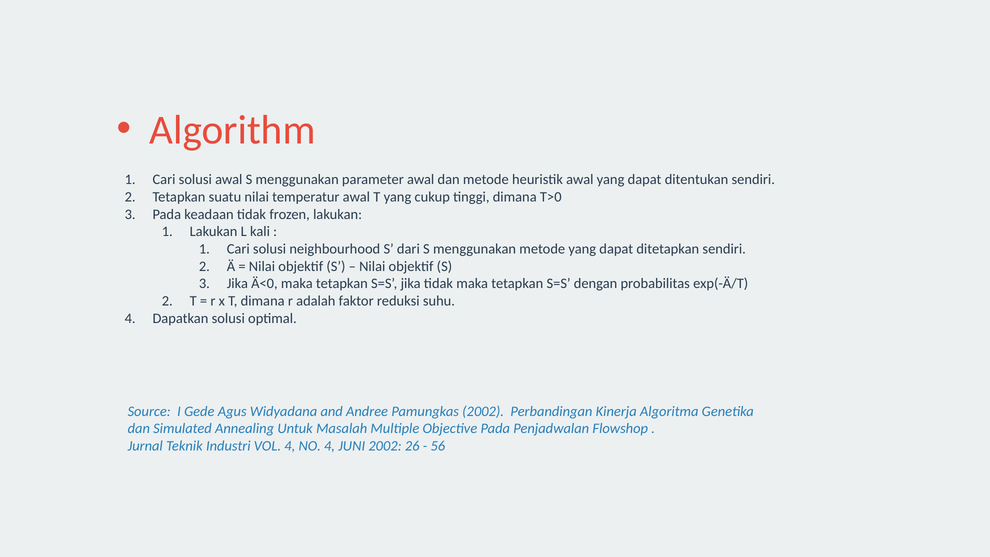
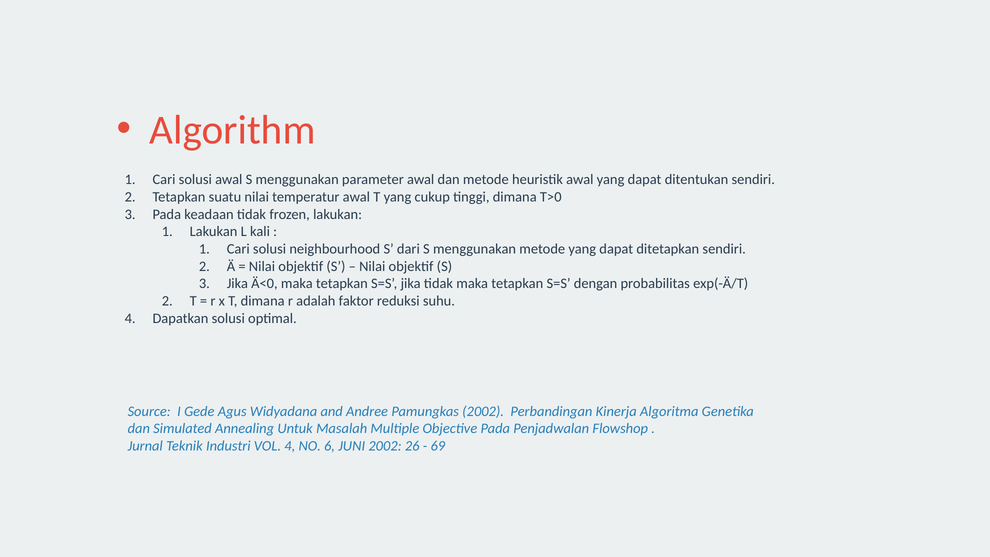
NO 4: 4 -> 6
56: 56 -> 69
